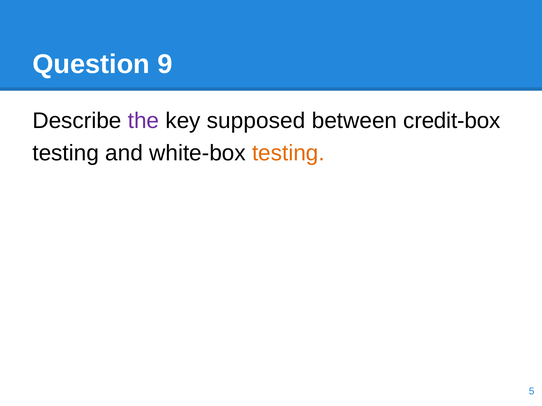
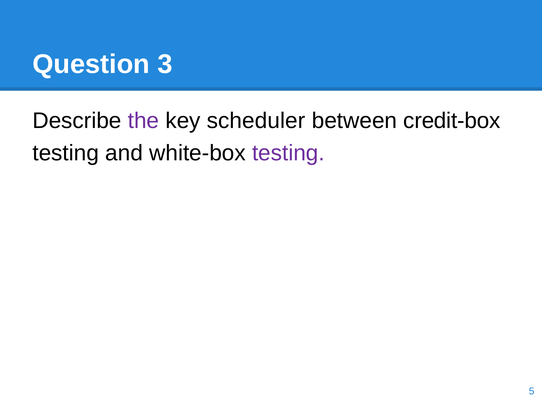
9: 9 -> 3
supposed: supposed -> scheduler
testing at (288, 153) colour: orange -> purple
